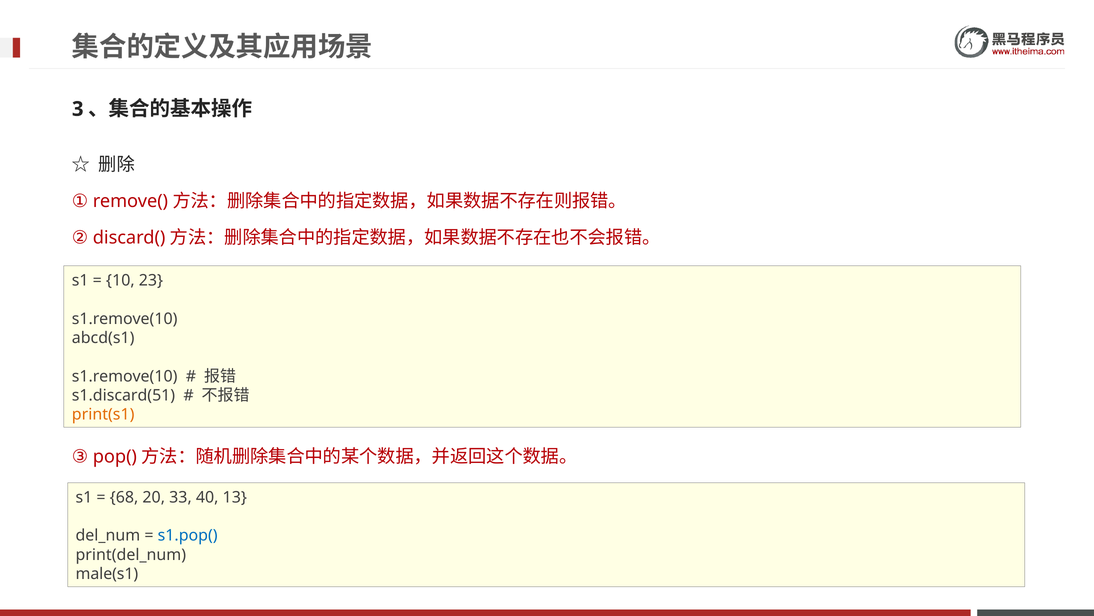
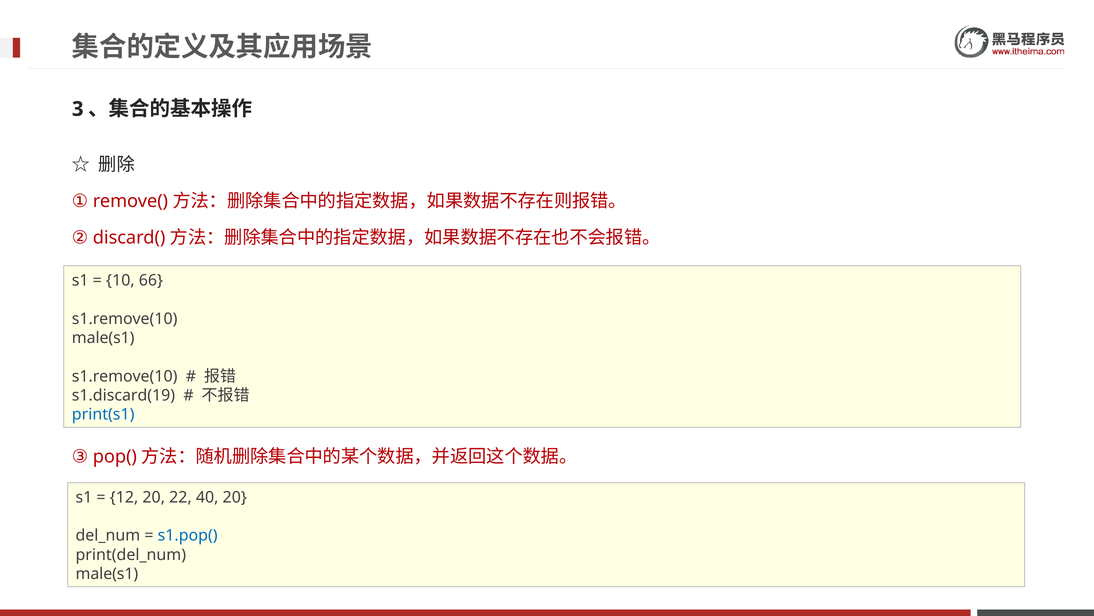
23: 23 -> 66
abcd(s1 at (103, 338): abcd(s1 -> male(s1
s1.discard(51: s1.discard(51 -> s1.discard(19
print(s1 colour: orange -> blue
68: 68 -> 12
33: 33 -> 22
40 13: 13 -> 20
